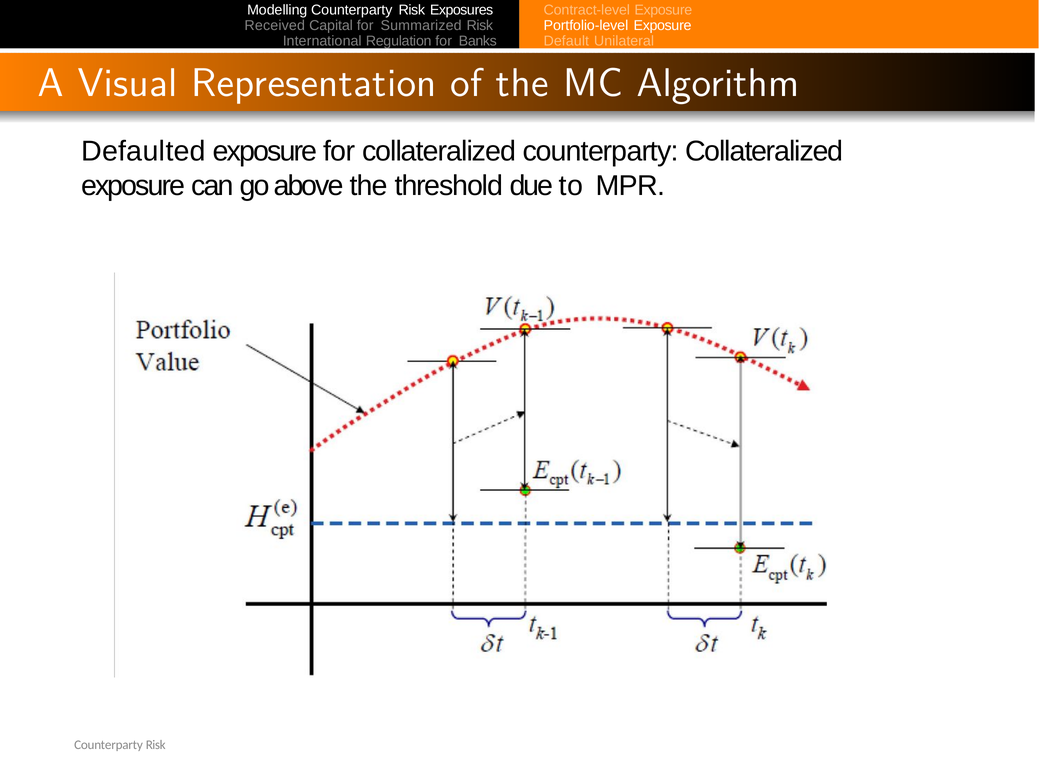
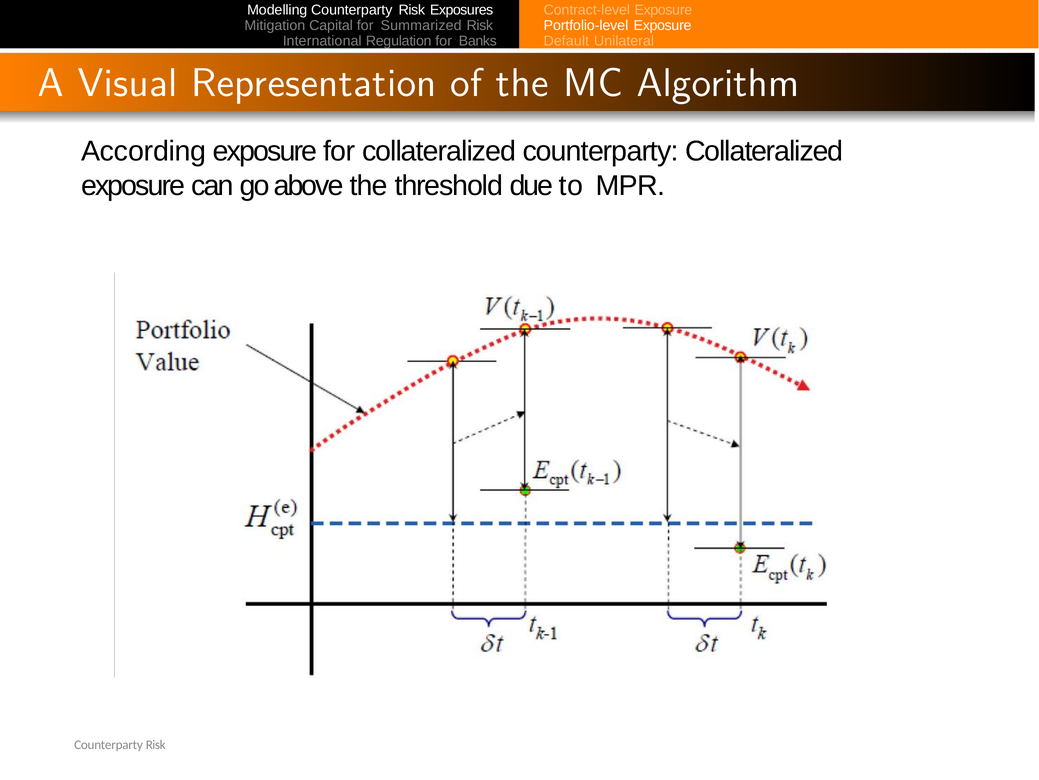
Received: Received -> Mitigation
Defaulted: Defaulted -> According
